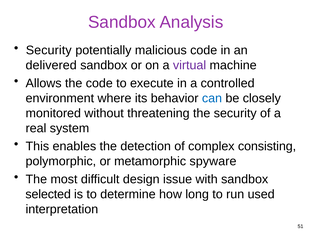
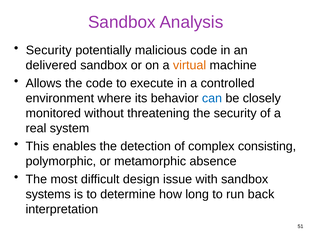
virtual colour: purple -> orange
spyware: spyware -> absence
selected: selected -> systems
used: used -> back
